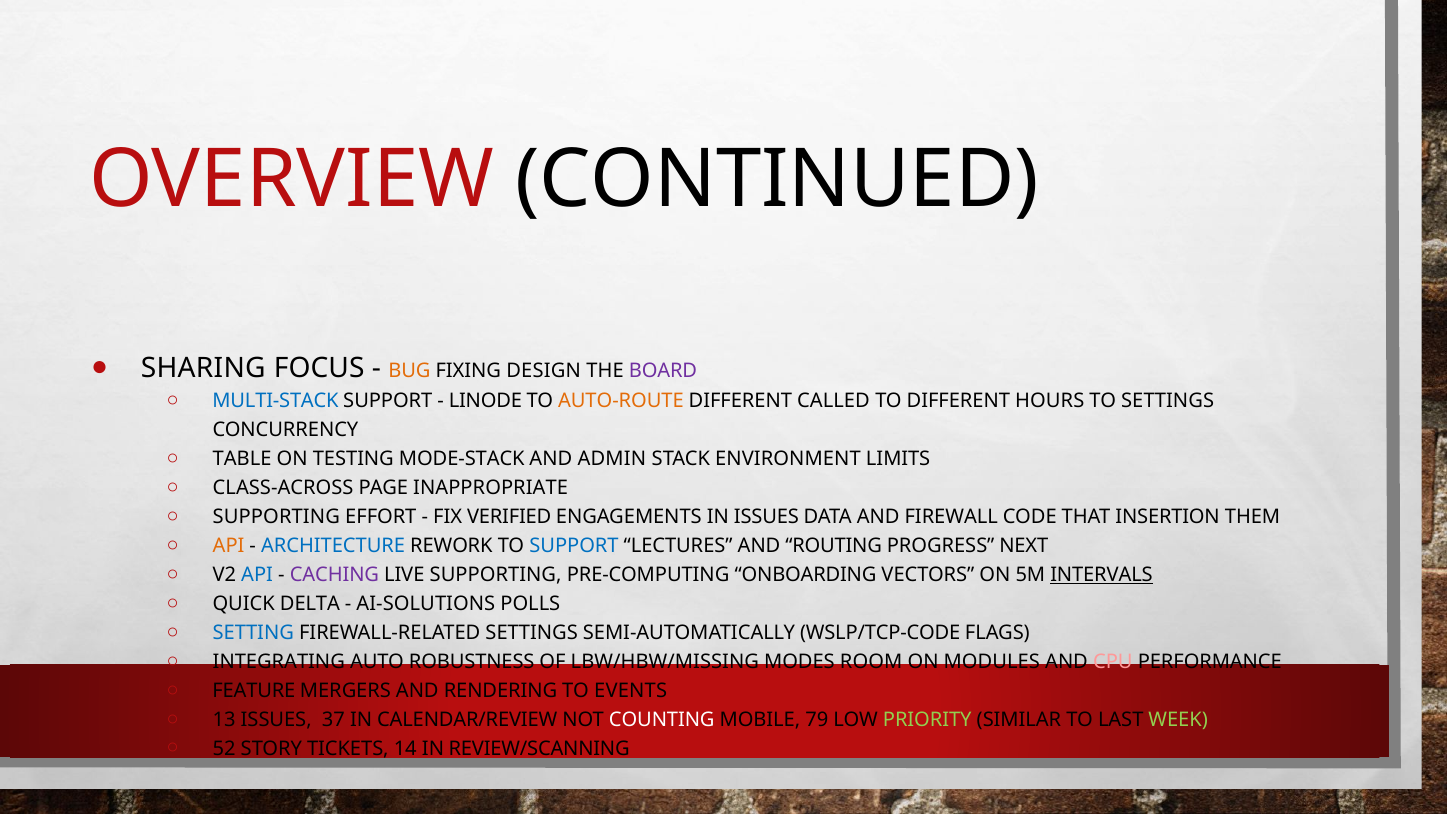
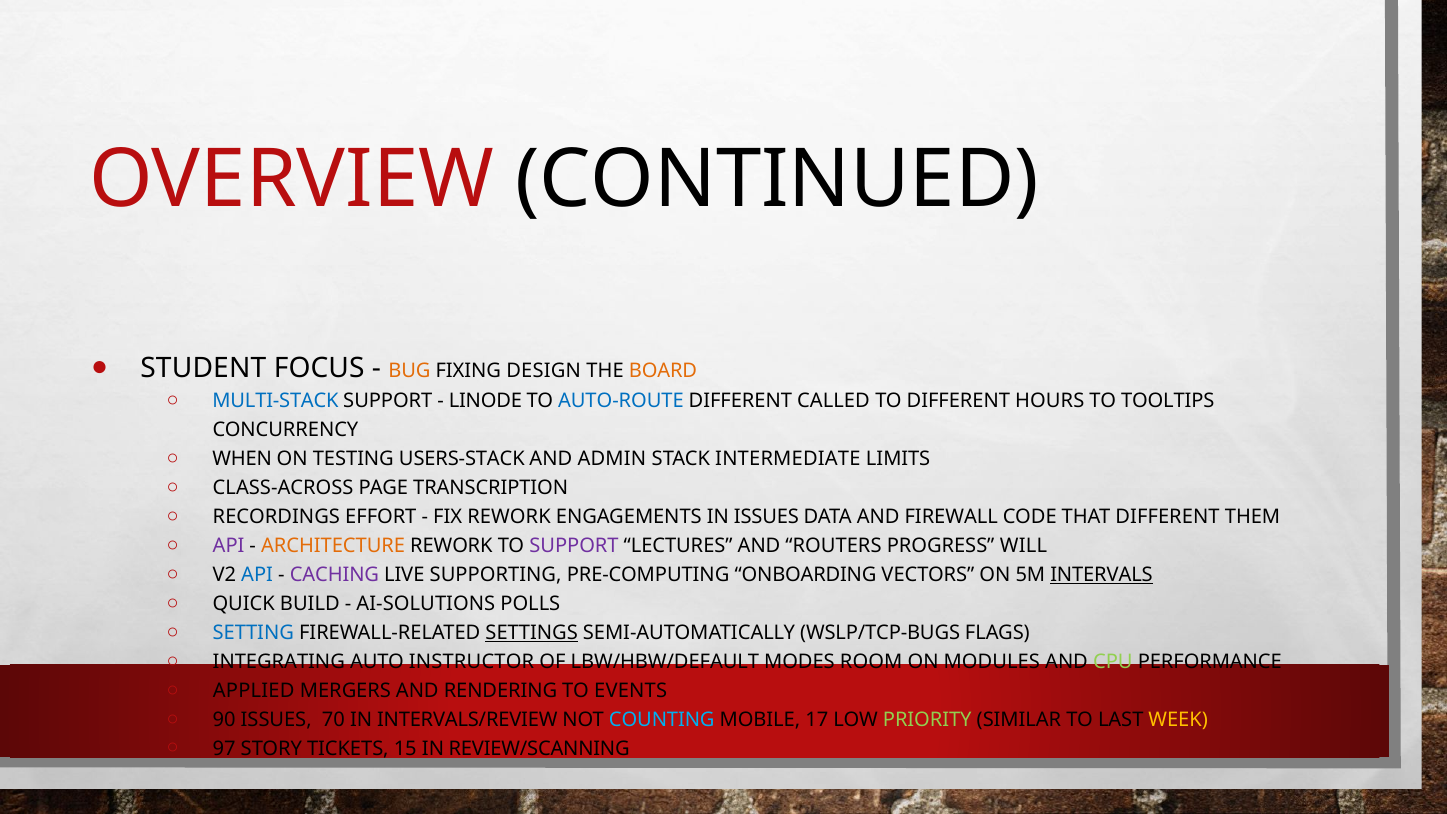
SHARING: SHARING -> STUDENT
BOARD colour: purple -> orange
AUTO-ROUTE colour: orange -> blue
TO SETTINGS: SETTINGS -> TOOLTIPS
TABLE: TABLE -> WHEN
MODE-STACK: MODE-STACK -> USERS-STACK
ENVIRONMENT: ENVIRONMENT -> INTERMEDIATE
INAPPROPRIATE: INAPPROPRIATE -> TRANSCRIPTION
SUPPORTING at (276, 517): SUPPORTING -> RECORDINGS
FIX VERIFIED: VERIFIED -> REWORK
THAT INSERTION: INSERTION -> DIFFERENT
API at (229, 546) colour: orange -> purple
ARCHITECTURE colour: blue -> orange
SUPPORT at (574, 546) colour: blue -> purple
ROUTING: ROUTING -> ROUTERS
NEXT: NEXT -> WILL
DELTA: DELTA -> BUILD
SETTINGS at (532, 633) underline: none -> present
WSLP/TCP-CODE: WSLP/TCP-CODE -> WSLP/TCP-BUGS
ROBUSTNESS: ROBUSTNESS -> INSTRUCTOR
LBW/HBW/MISSING: LBW/HBW/MISSING -> LBW/HBW/DEFAULT
CPU colour: pink -> light green
FEATURE: FEATURE -> APPLIED
13: 13 -> 90
37: 37 -> 70
CALENDAR/REVIEW: CALENDAR/REVIEW -> INTERVALS/REVIEW
COUNTING colour: white -> light blue
79: 79 -> 17
WEEK colour: light green -> yellow
52: 52 -> 97
14: 14 -> 15
